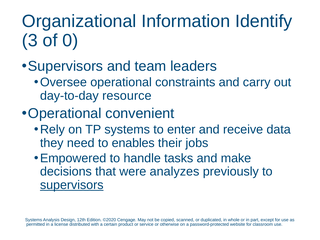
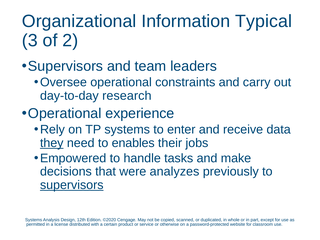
Identify: Identify -> Typical
0: 0 -> 2
resource: resource -> research
convenient: convenient -> experience
they underline: none -> present
